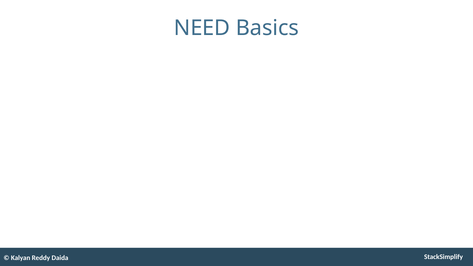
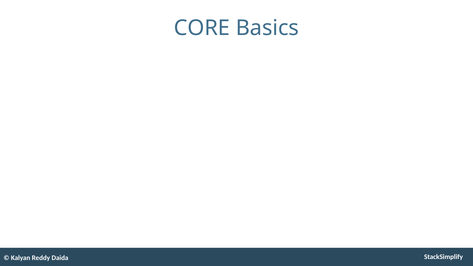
NEED: NEED -> CORE
